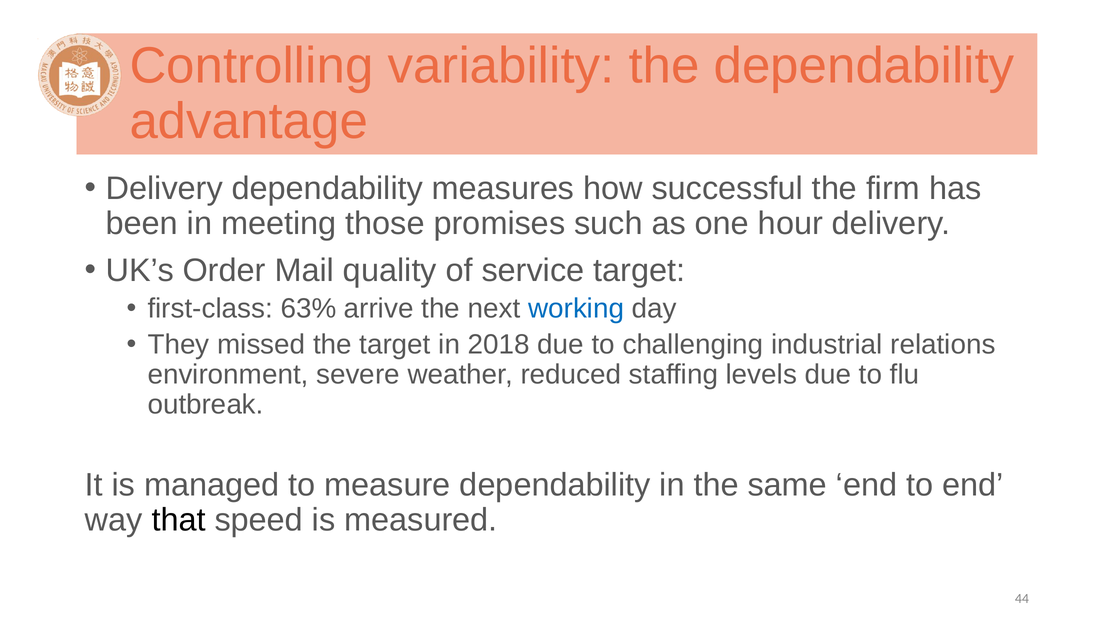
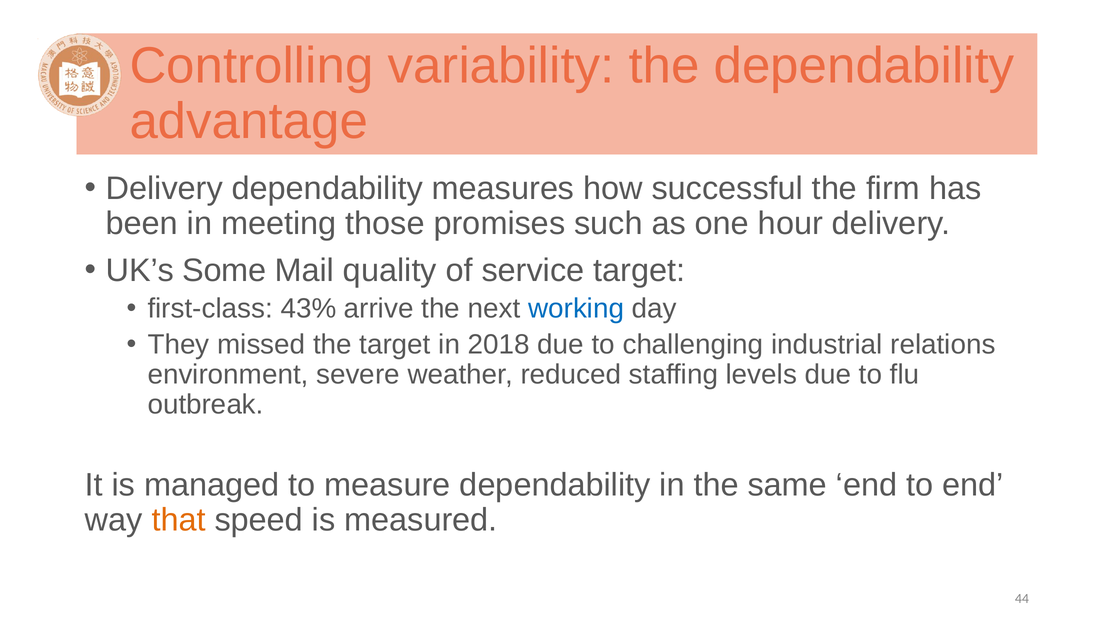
Order: Order -> Some
63%: 63% -> 43%
that colour: black -> orange
